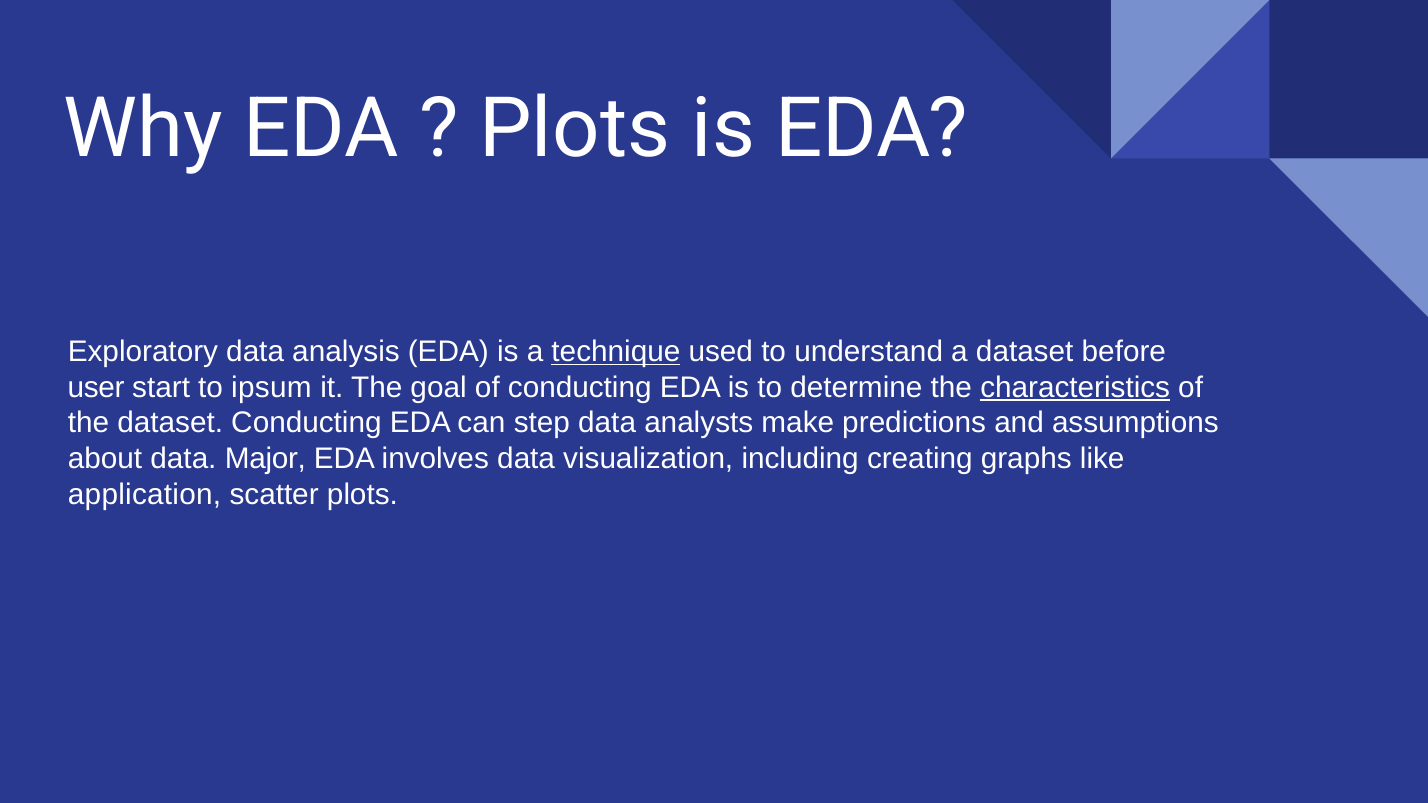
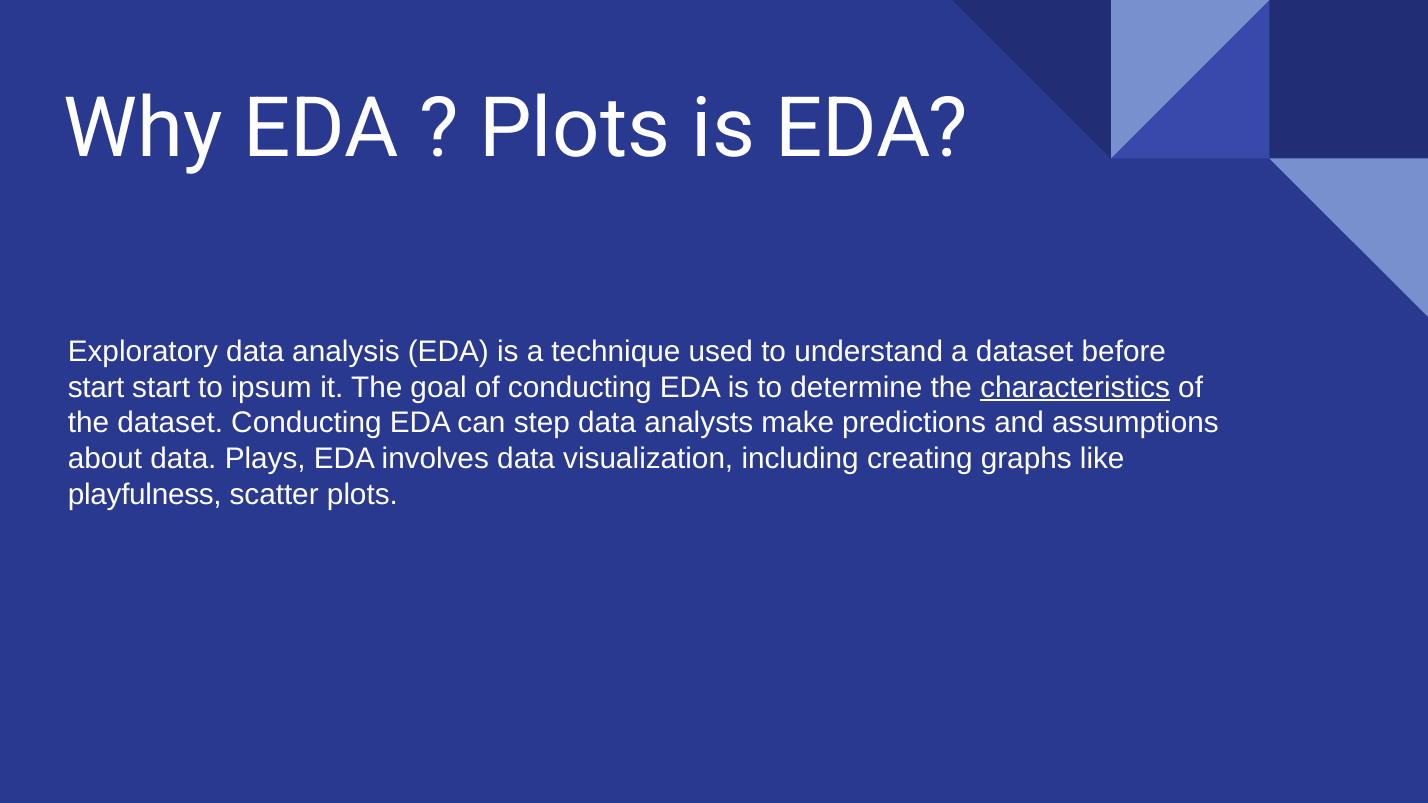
technique underline: present -> none
user at (96, 387): user -> start
Major: Major -> Plays
application: application -> playfulness
